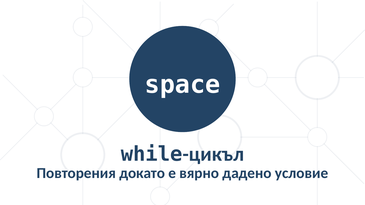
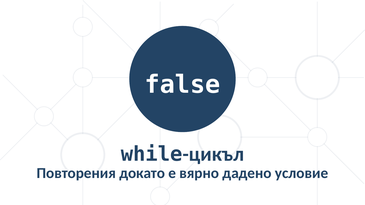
space: space -> false
